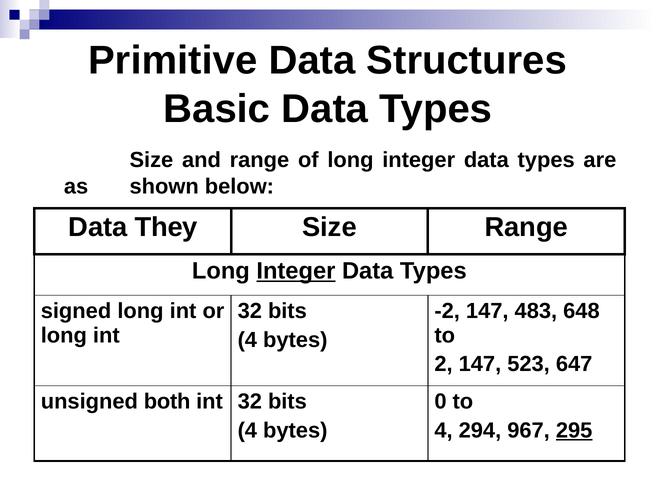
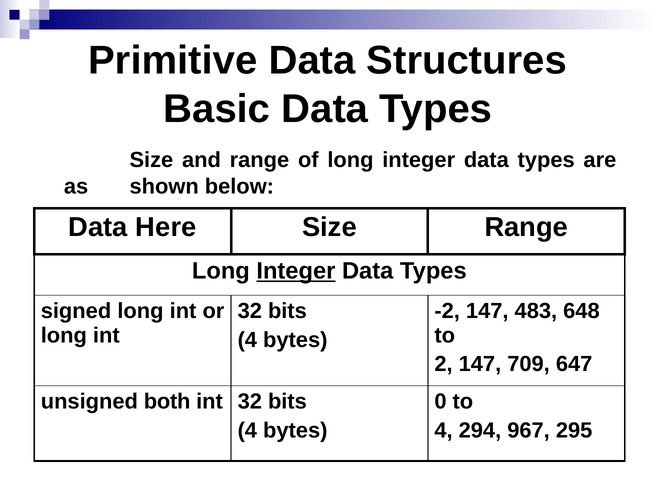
They: They -> Here
523: 523 -> 709
295 underline: present -> none
